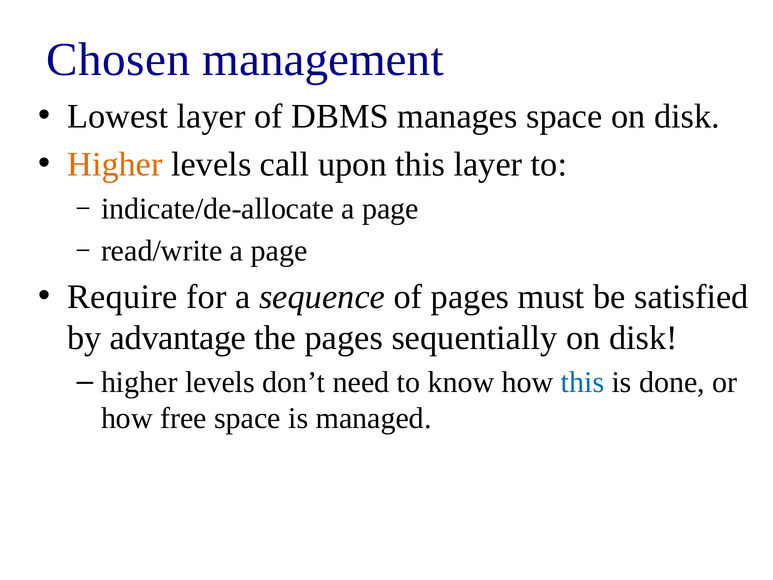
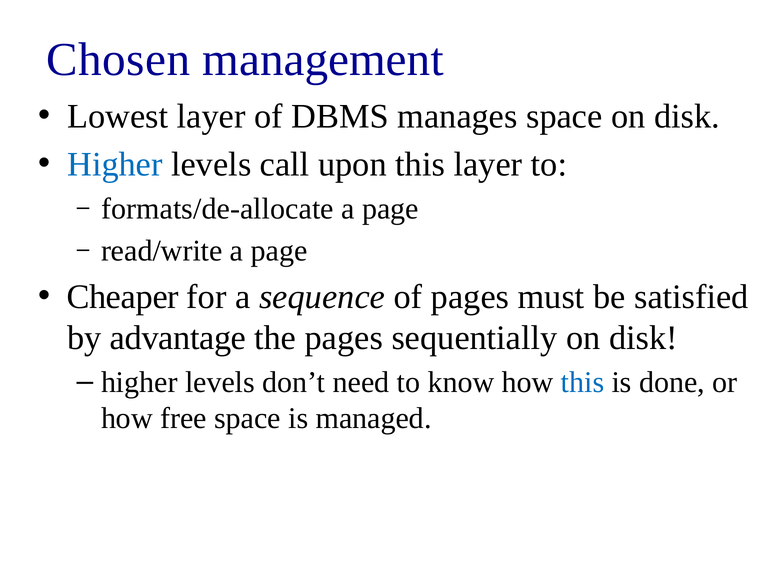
Higher at (115, 164) colour: orange -> blue
indicate/de-allocate: indicate/de-allocate -> formats/de-allocate
Require: Require -> Cheaper
